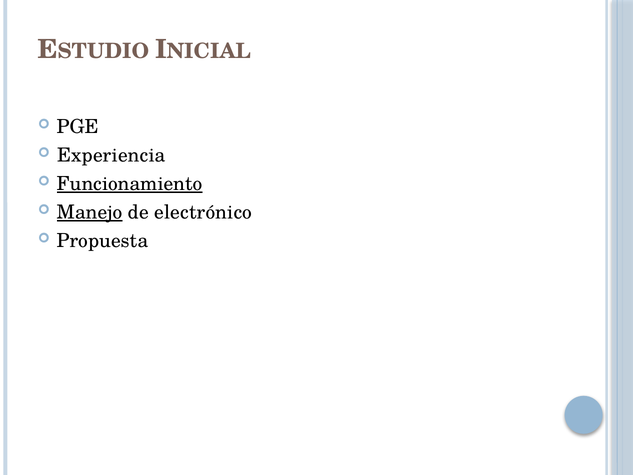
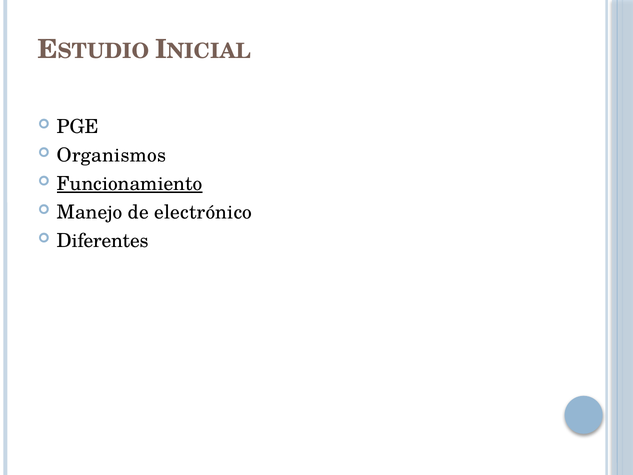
Experiencia: Experiencia -> Organismos
Manejo underline: present -> none
Propuesta: Propuesta -> Diferentes
